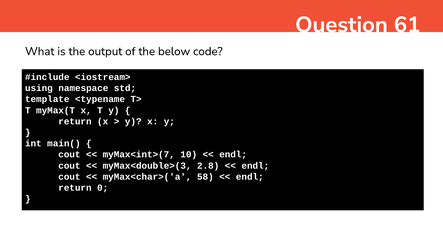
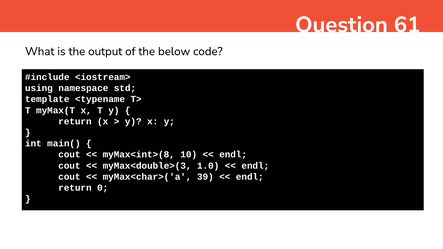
myMax<int>(7: myMax<int>(7 -> myMax<int>(8
2.8: 2.8 -> 1.0
58: 58 -> 39
